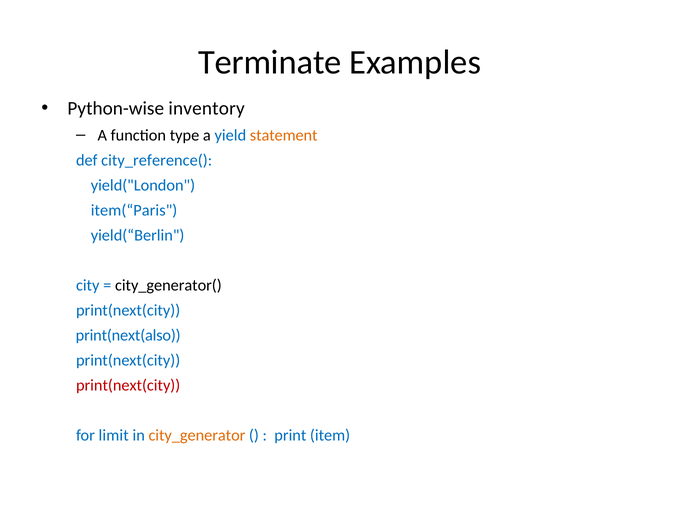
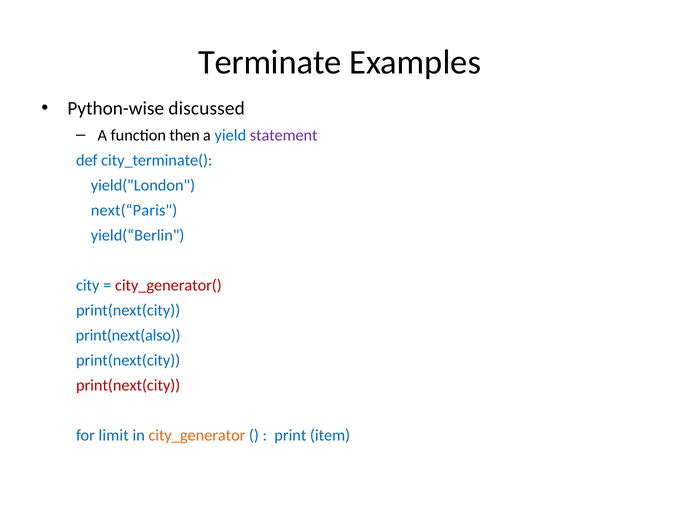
inventory: inventory -> discussed
type: type -> then
statement colour: orange -> purple
city_reference(: city_reference( -> city_terminate(
item(“Paris: item(“Paris -> next(“Paris
city_generator( colour: black -> red
